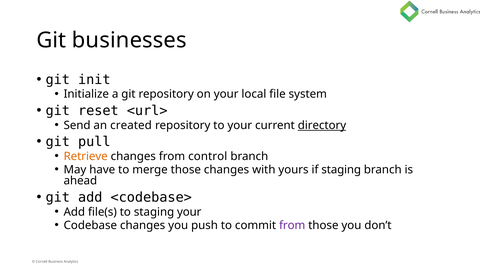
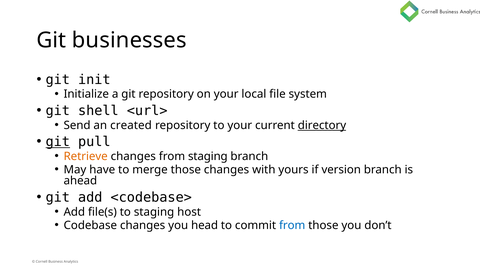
reset: reset -> shell
git at (58, 142) underline: none -> present
from control: control -> staging
if staging: staging -> version
staging your: your -> host
push: push -> head
from at (292, 225) colour: purple -> blue
